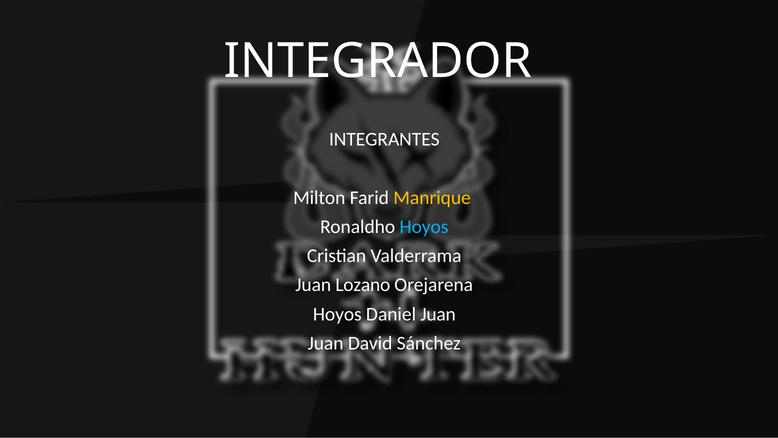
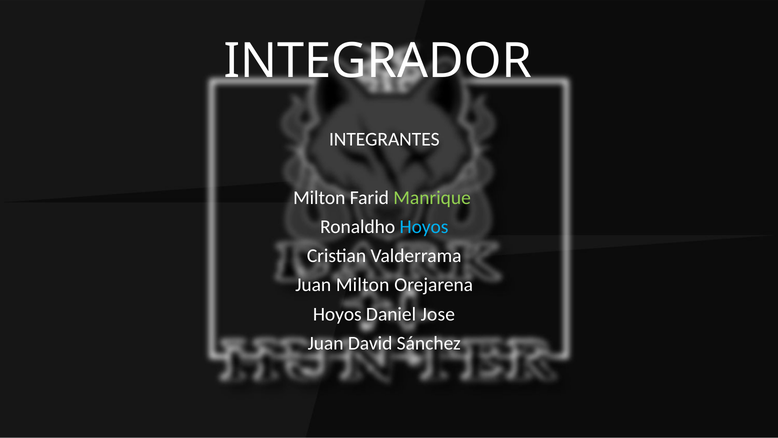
Manrique colour: yellow -> light green
Juan Lozano: Lozano -> Milton
Daniel Juan: Juan -> Jose
